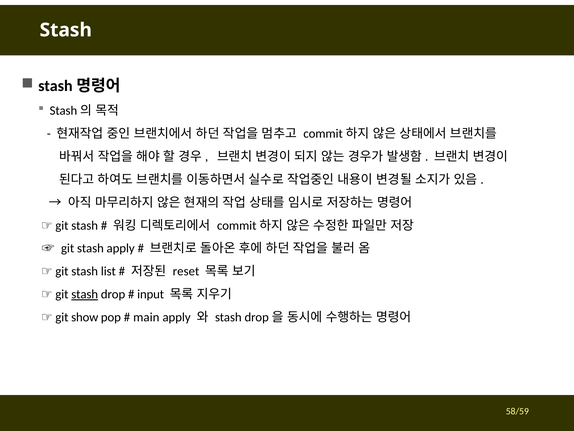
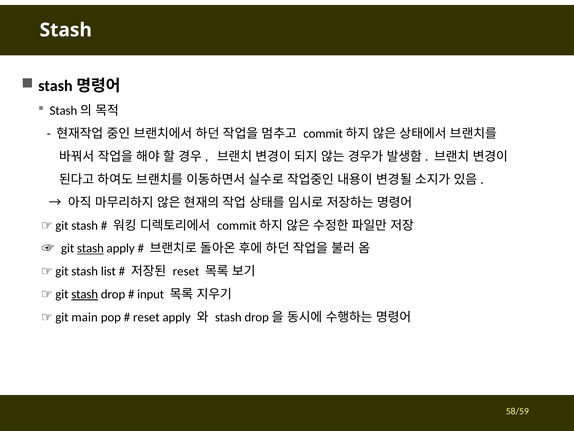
stash at (90, 248) underline: none -> present
show: show -> main
main at (146, 317): main -> reset
